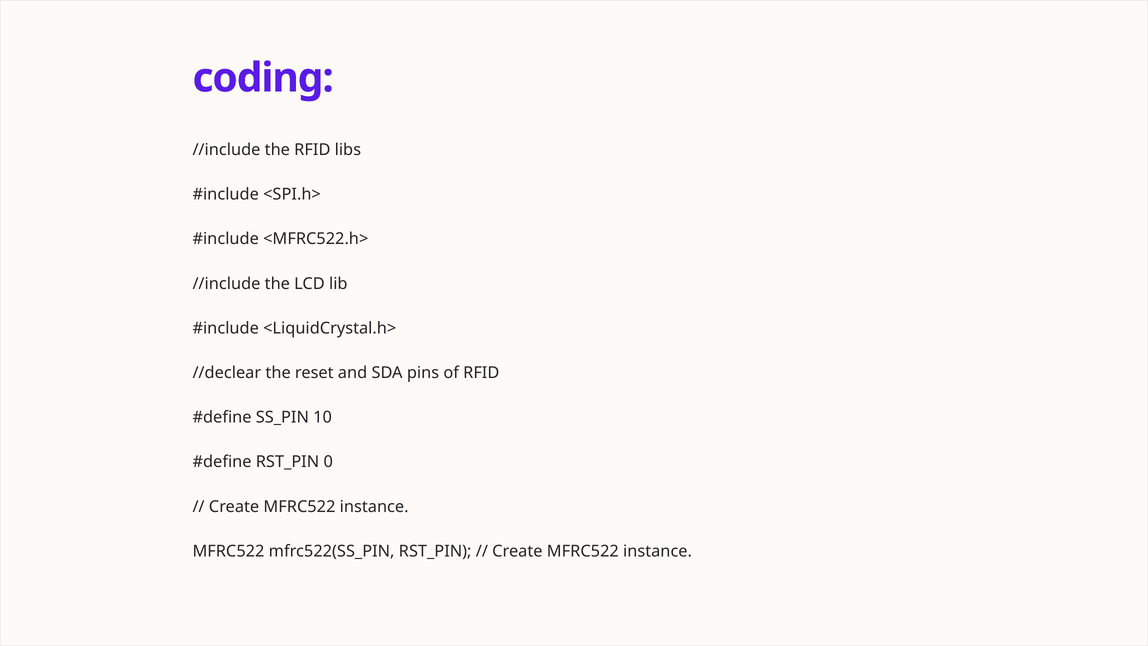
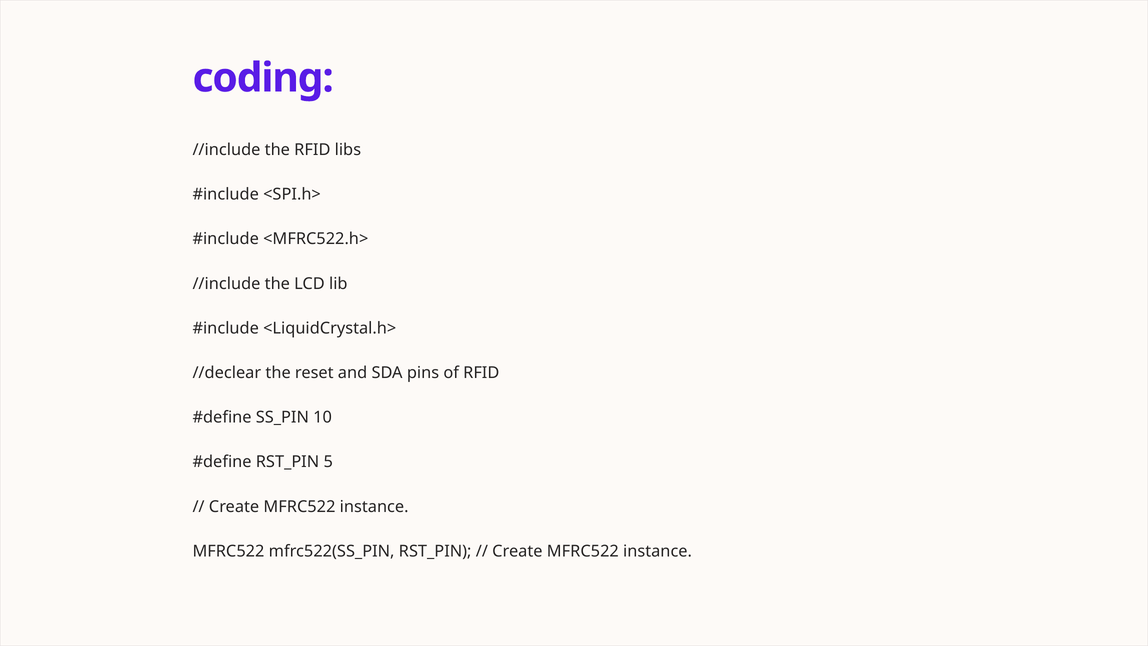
0: 0 -> 5
